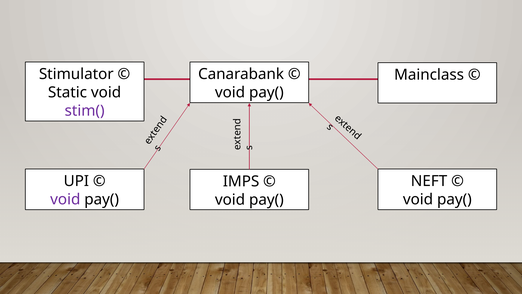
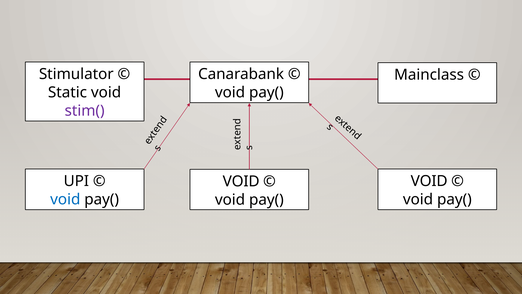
NEFT at (429, 181): NEFT -> VOID
IMPS at (241, 181): IMPS -> VOID
void at (65, 199) colour: purple -> blue
